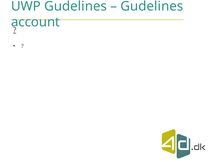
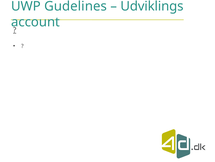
Gudelines at (152, 6): Gudelines -> Udviklings
